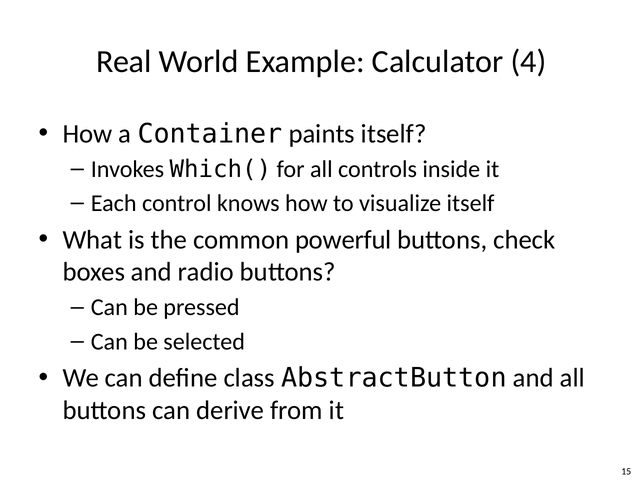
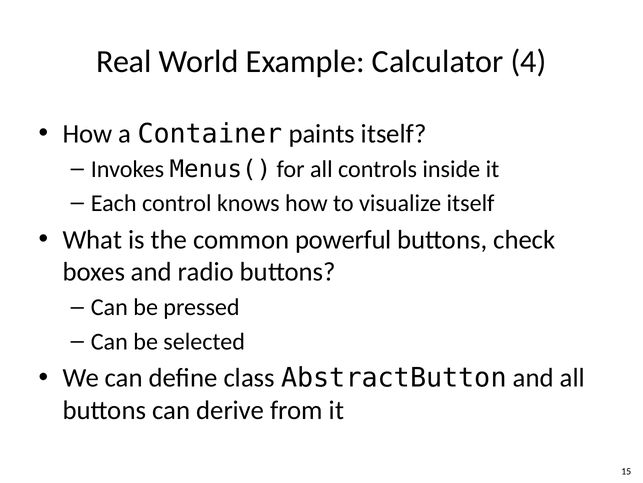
Which(: Which( -> Menus(
